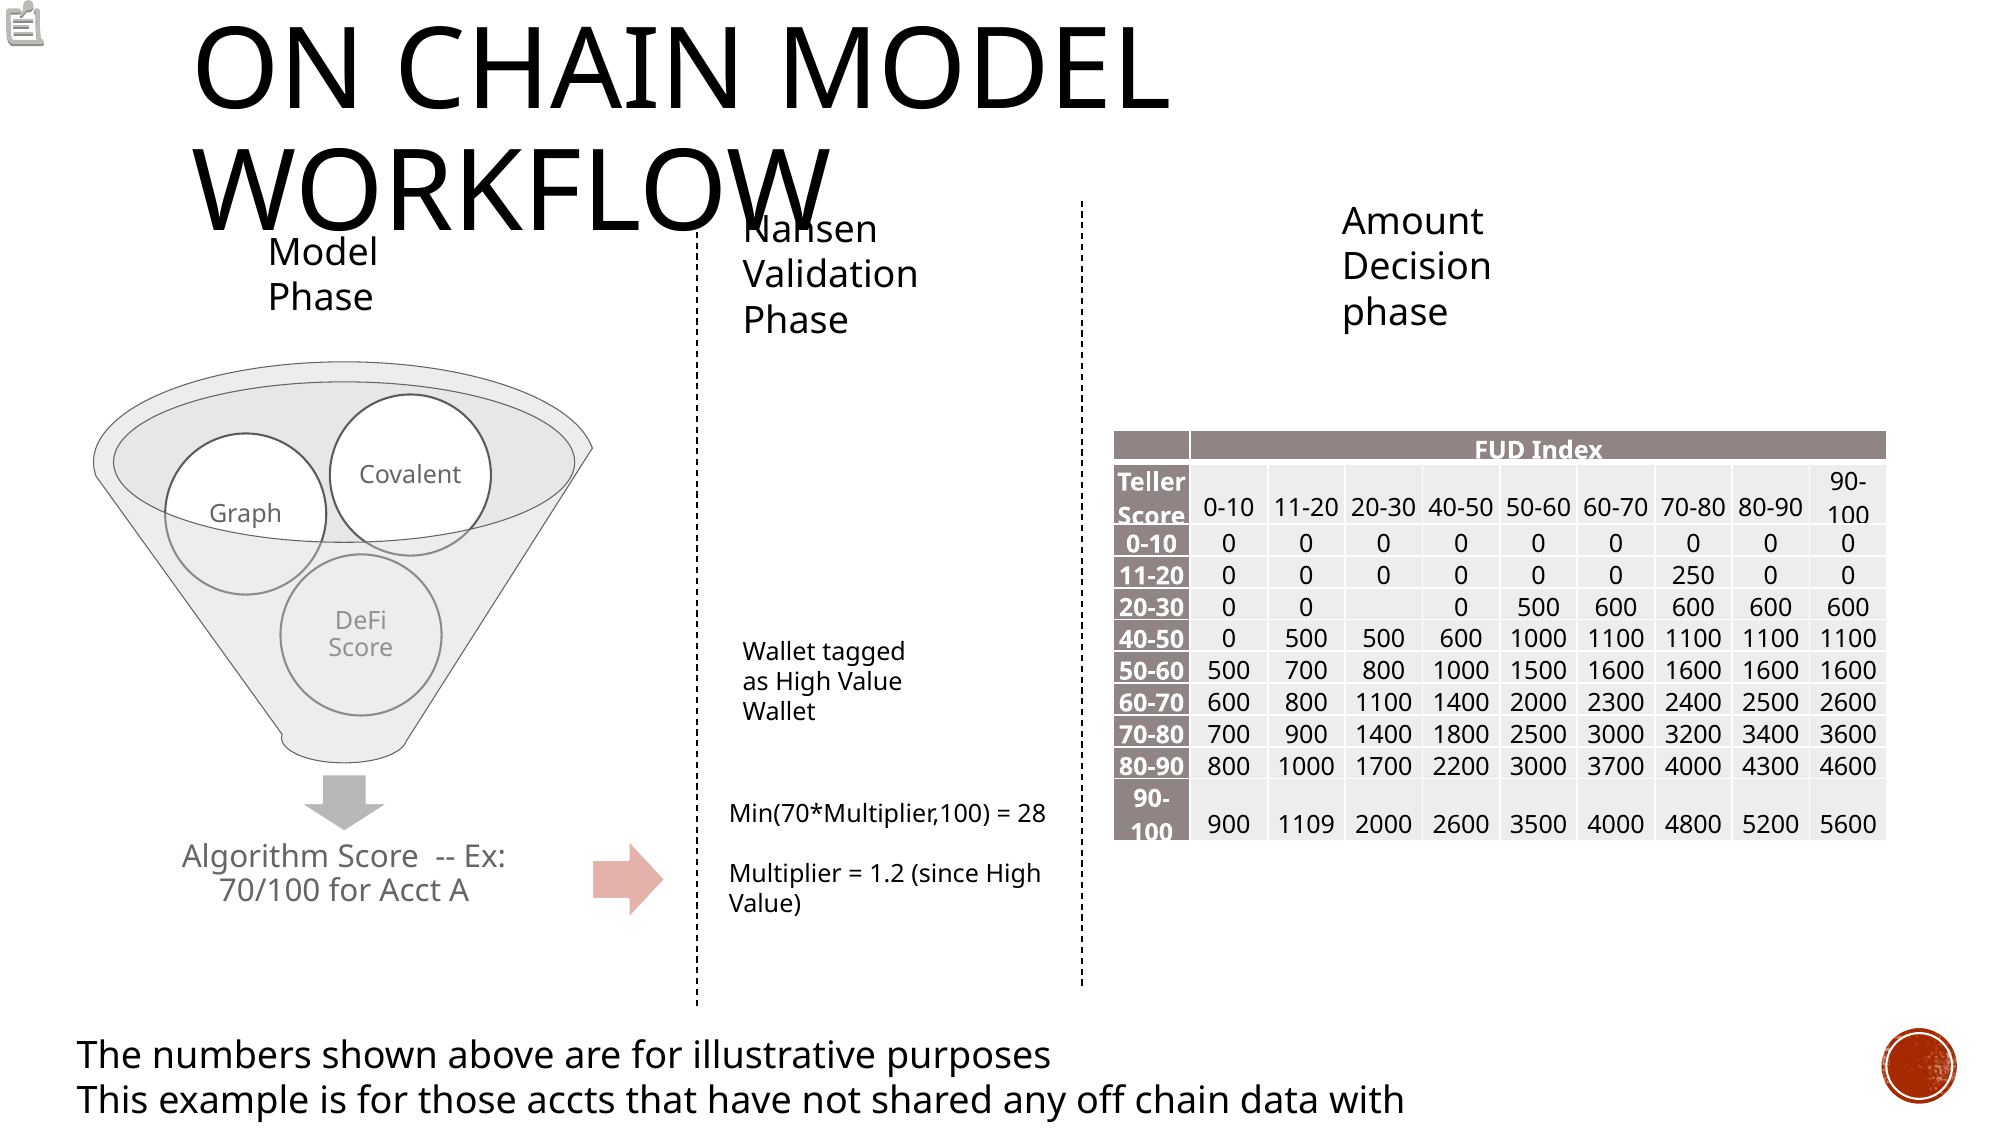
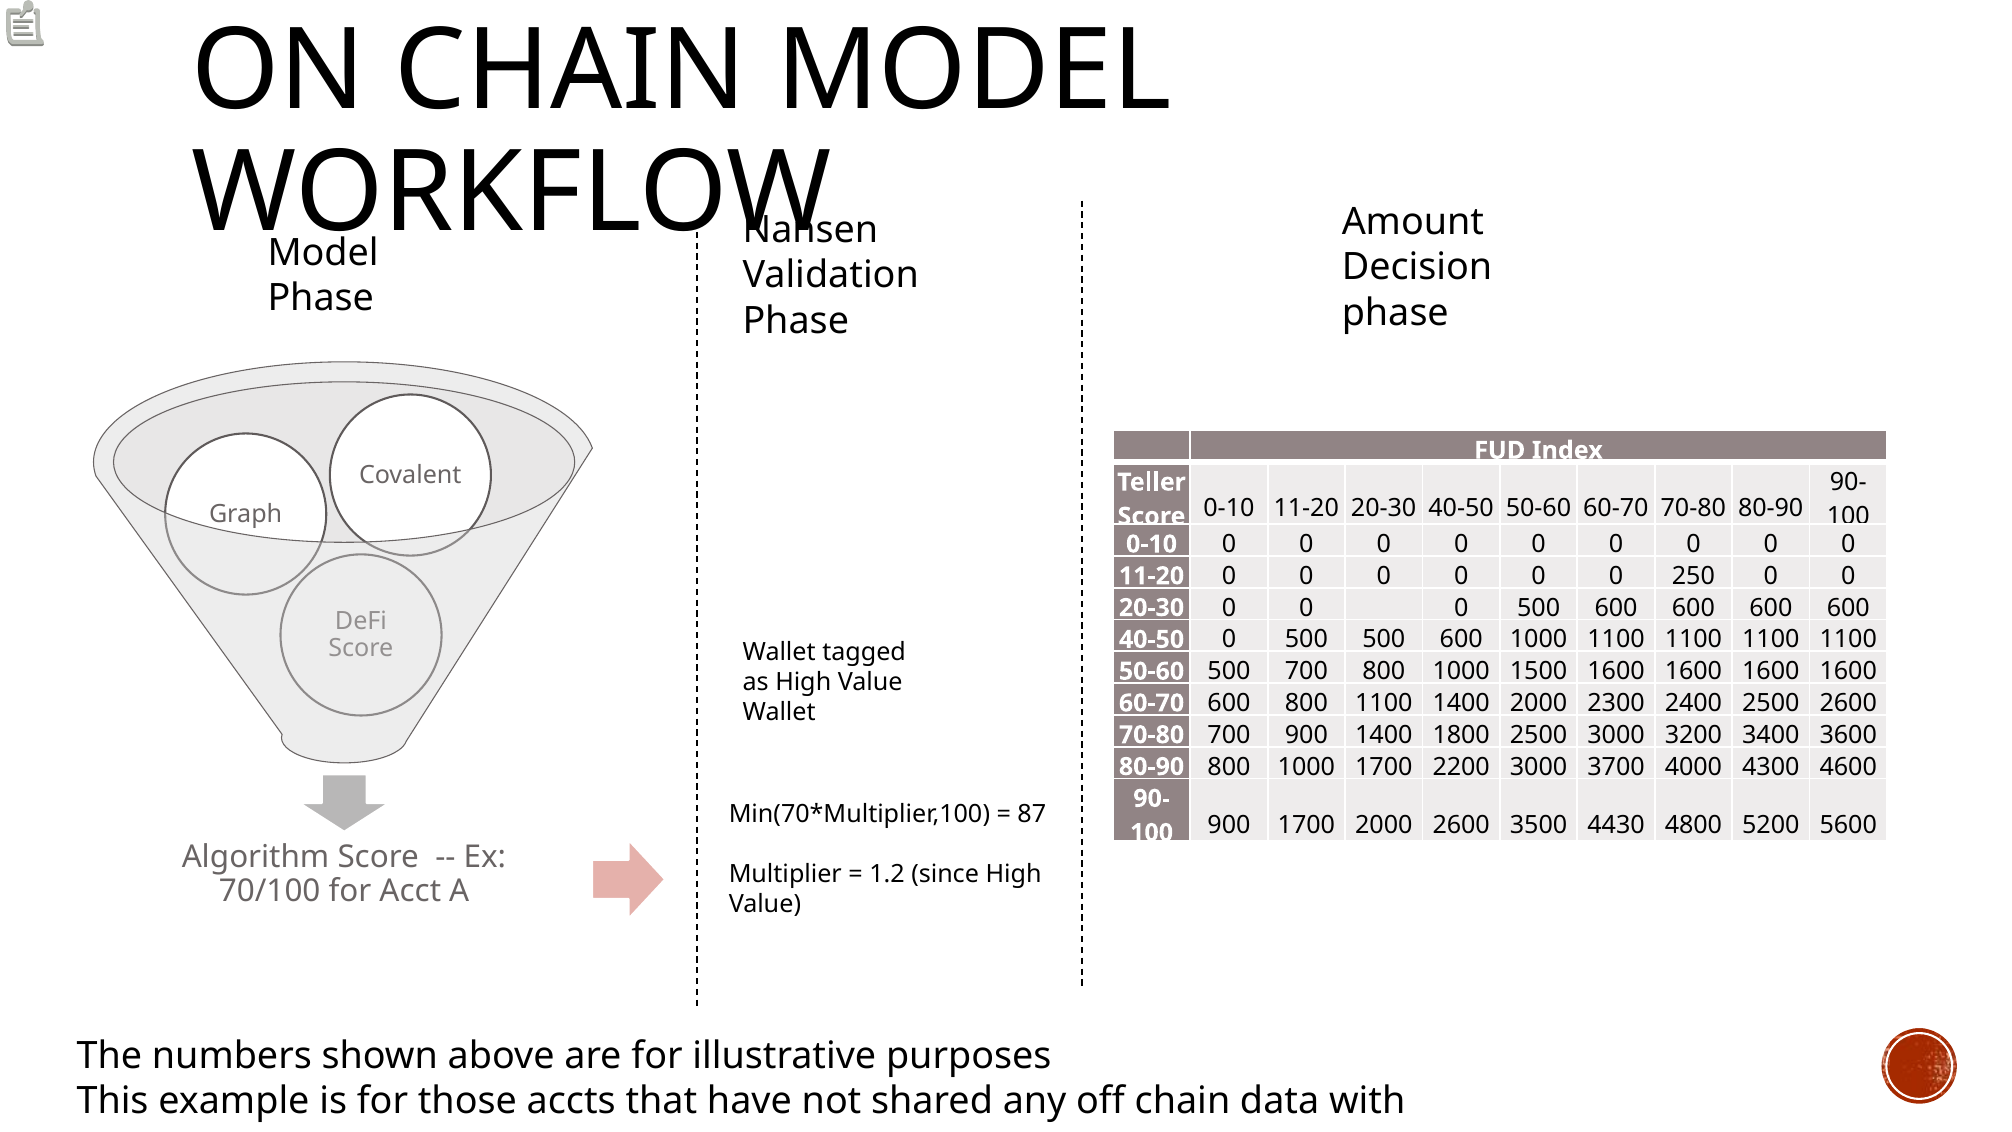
28: 28 -> 87
900 1109: 1109 -> 1700
3500 4000: 4000 -> 4430
